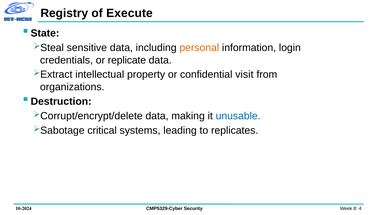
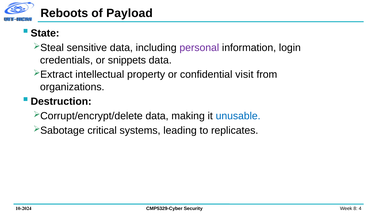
Registry: Registry -> Reboots
Execute: Execute -> Payload
personal colour: orange -> purple
replicate: replicate -> snippets
